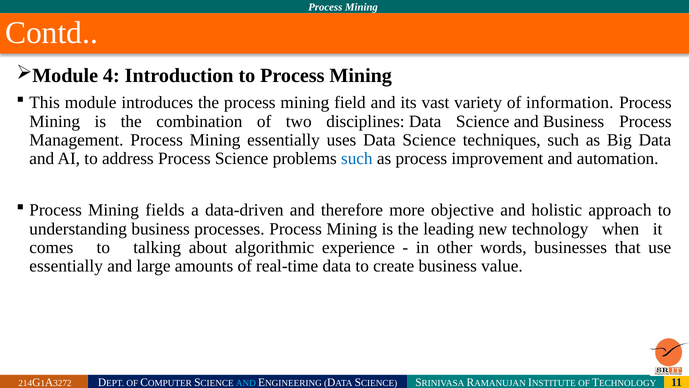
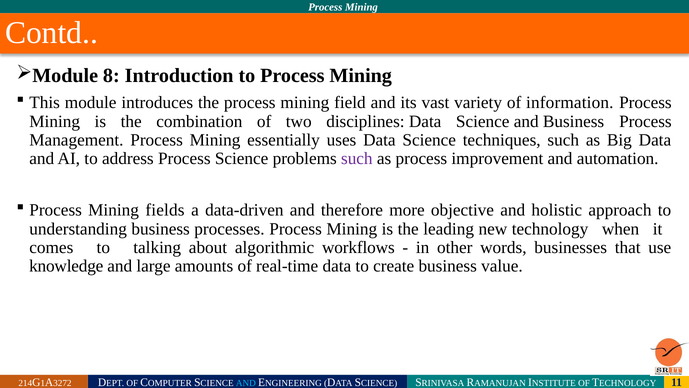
4: 4 -> 8
such at (357, 158) colour: blue -> purple
experience: experience -> workflows
essentially at (66, 266): essentially -> knowledge
